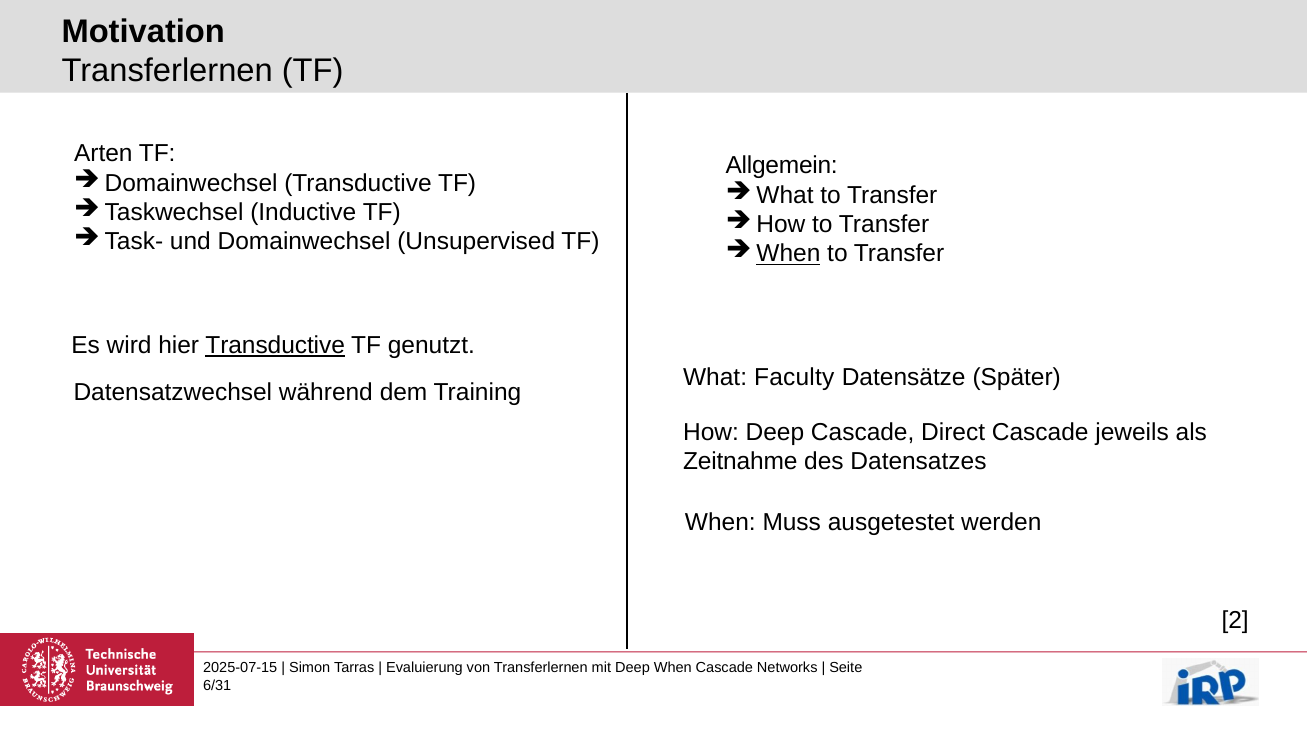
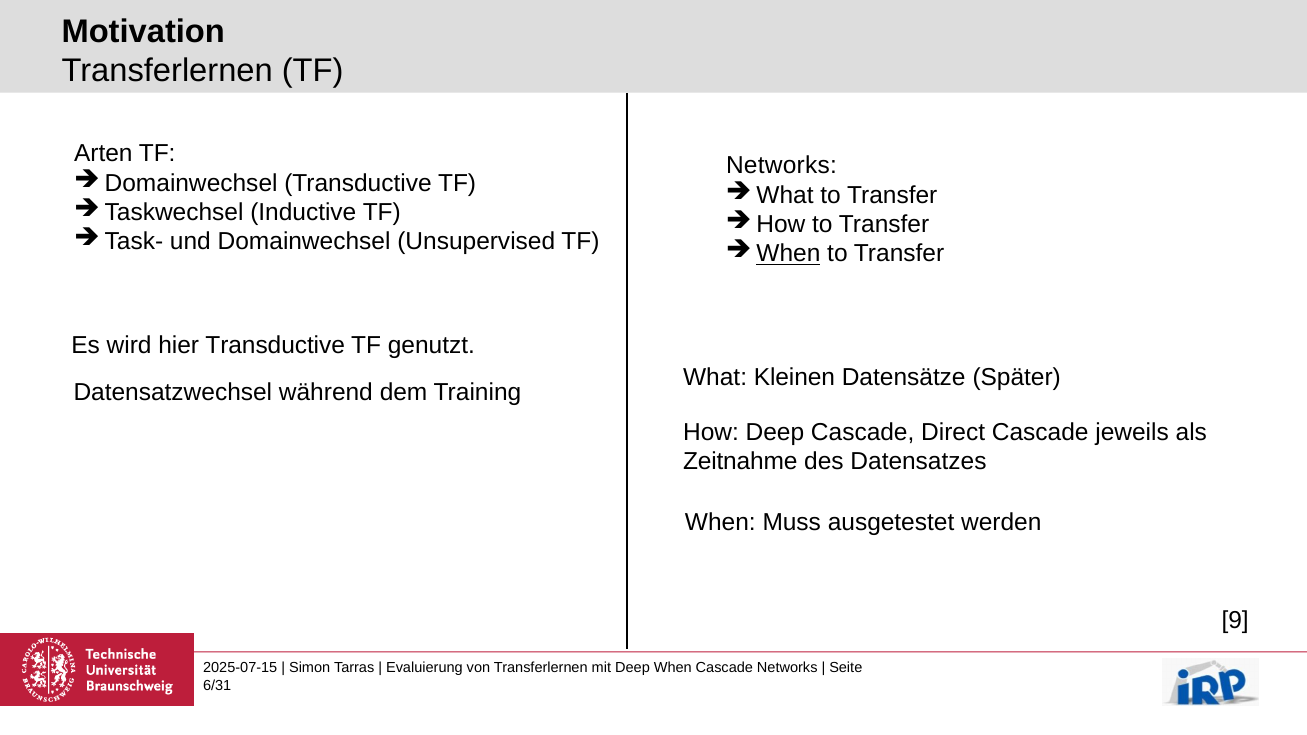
Allgemein at (782, 166): Allgemein -> Networks
Transductive at (275, 346) underline: present -> none
Faculty: Faculty -> Kleinen
2: 2 -> 9
